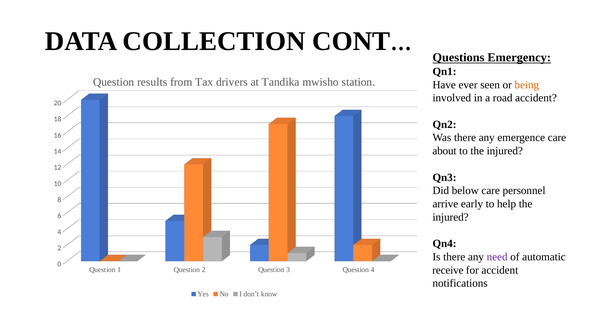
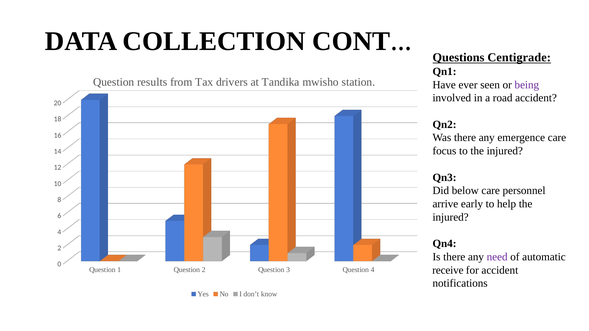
Emergency: Emergency -> Centigrade
being colour: orange -> purple
about: about -> focus
